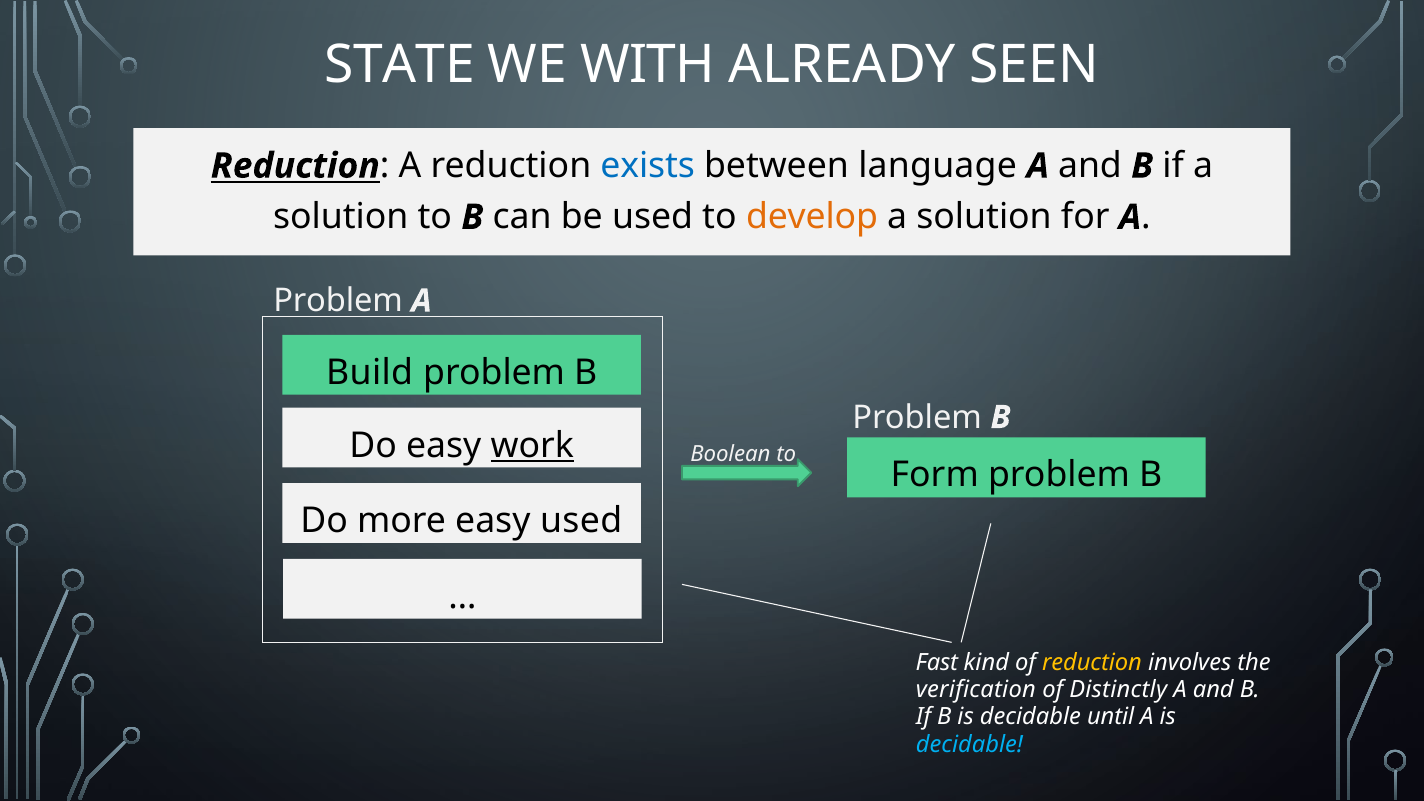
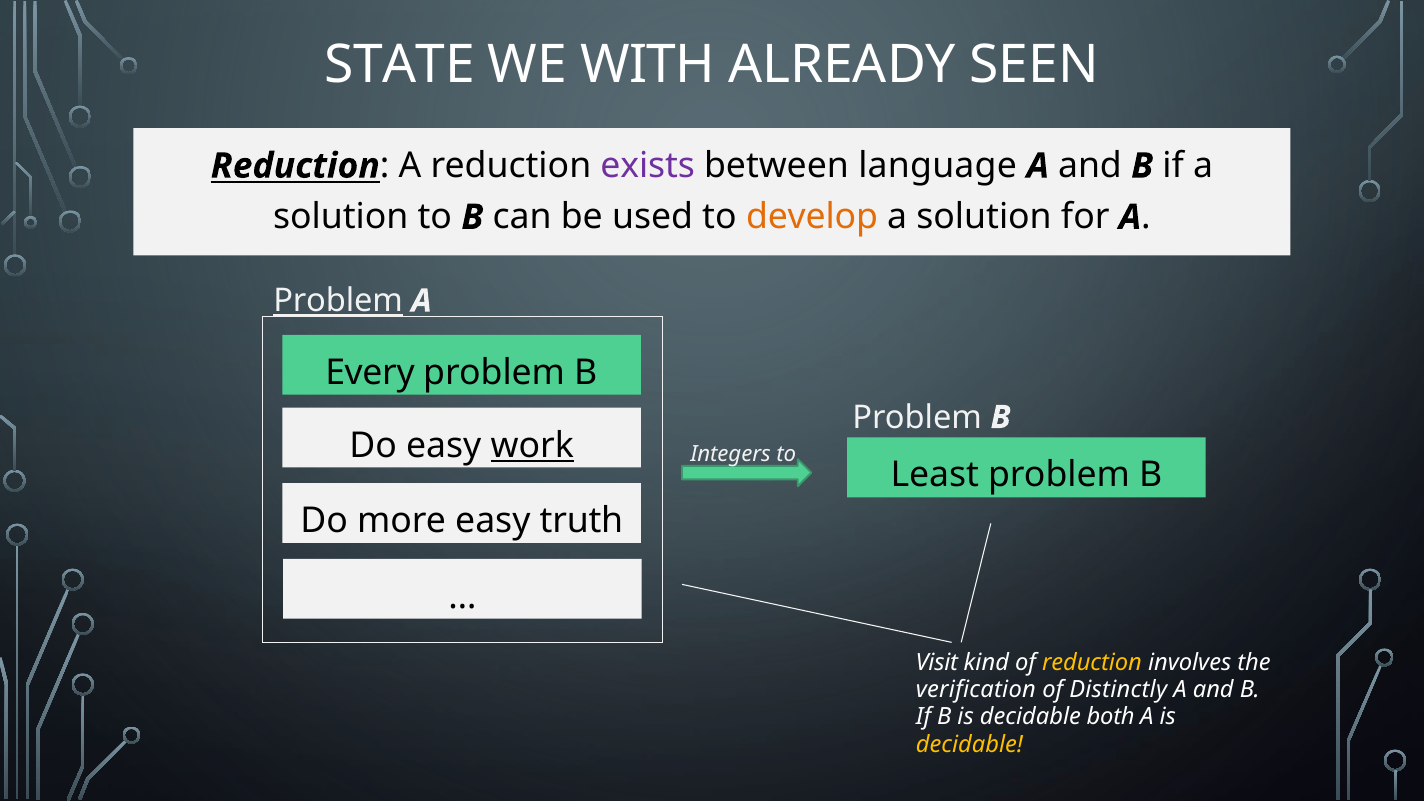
exists colour: blue -> purple
Problem at (338, 301) underline: none -> present
Build: Build -> Every
Boolean: Boolean -> Integers
Form: Form -> Least
easy used: used -> truth
Fast: Fast -> Visit
until: until -> both
decidable at (969, 744) colour: light blue -> yellow
